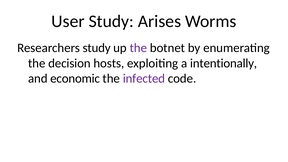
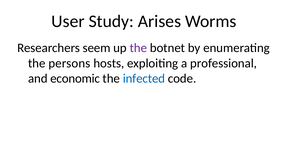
Researchers study: study -> seem
decision: decision -> persons
intentionally: intentionally -> professional
infected colour: purple -> blue
